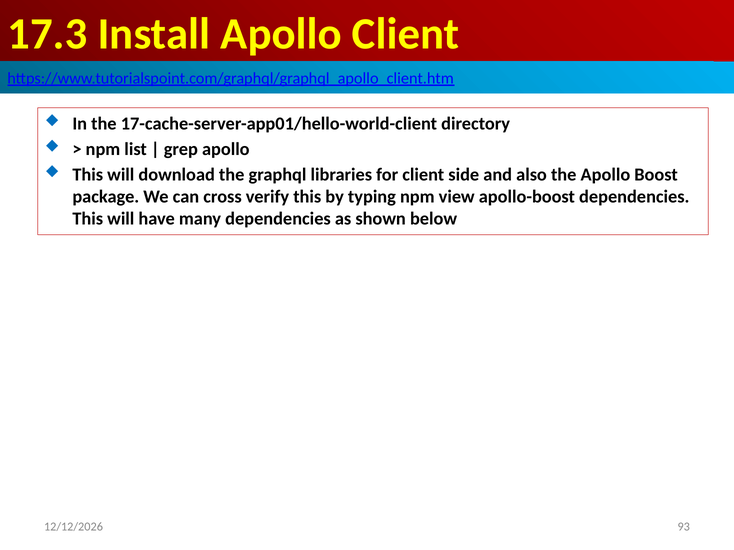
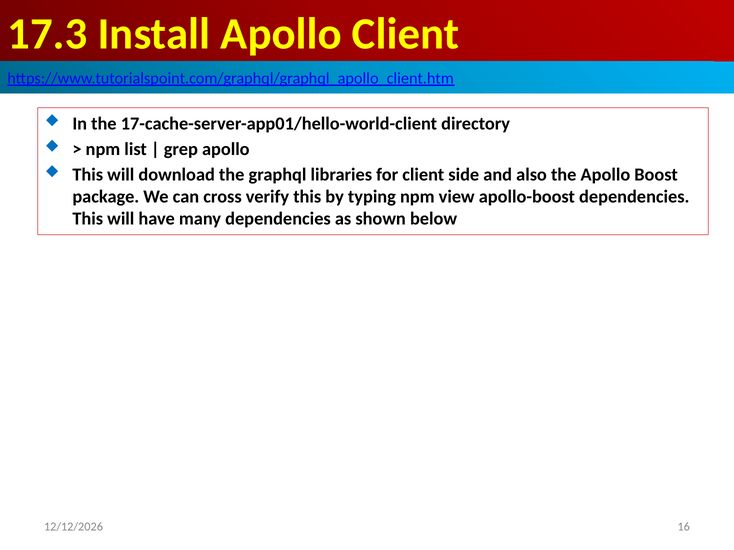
93: 93 -> 16
